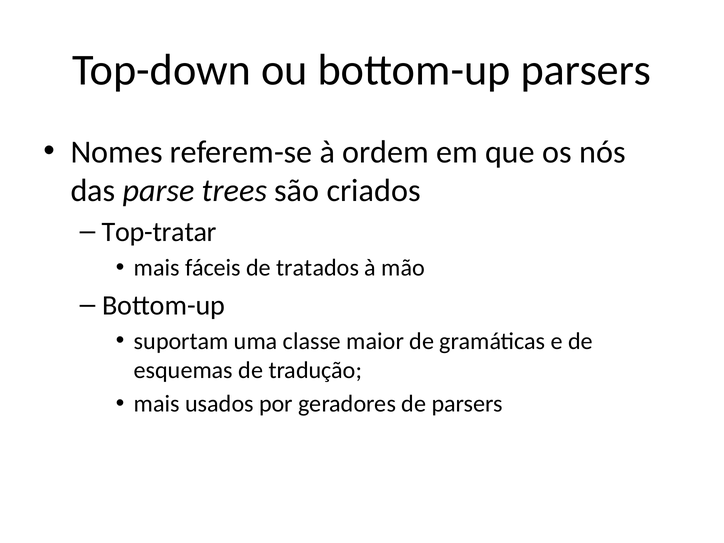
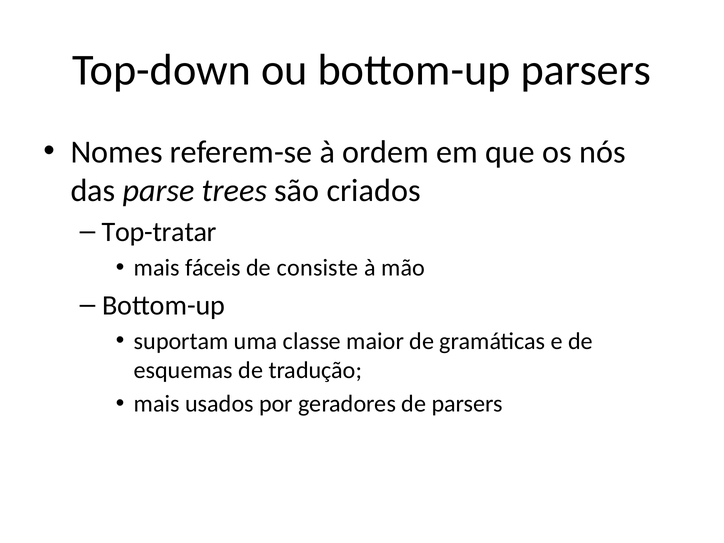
tratados: tratados -> consiste
